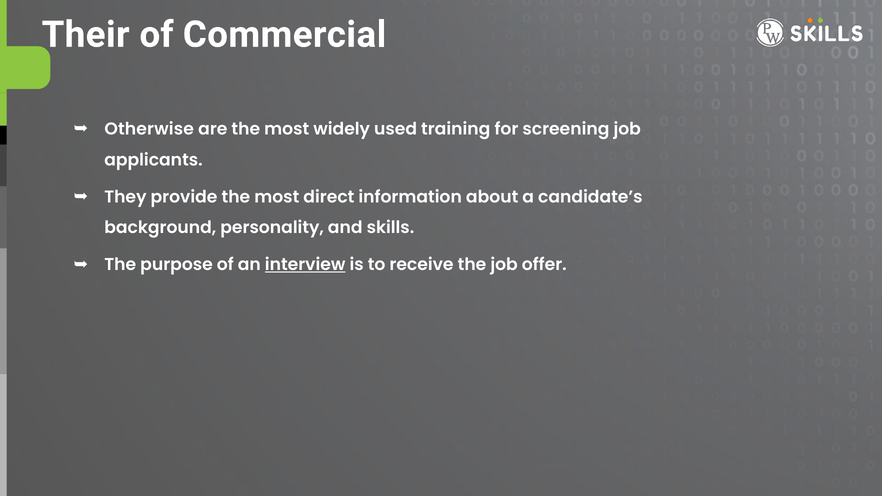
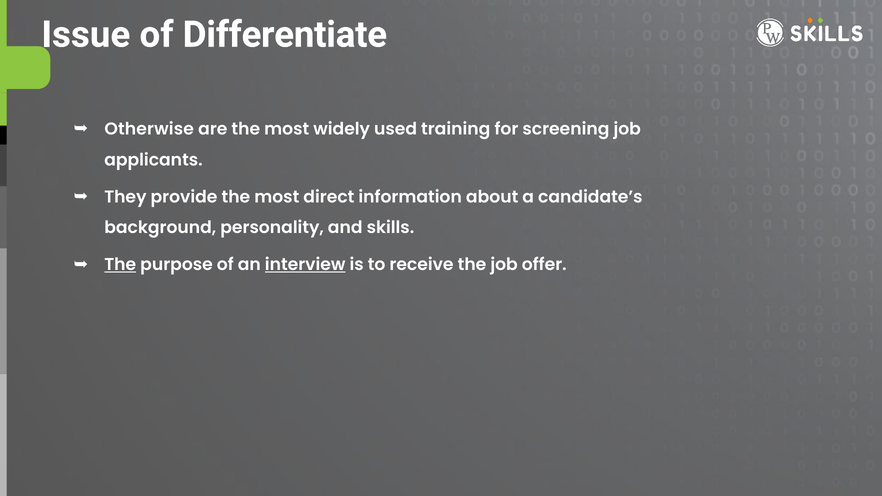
Their: Their -> Issue
Commercial: Commercial -> Differentiate
The at (120, 265) underline: none -> present
